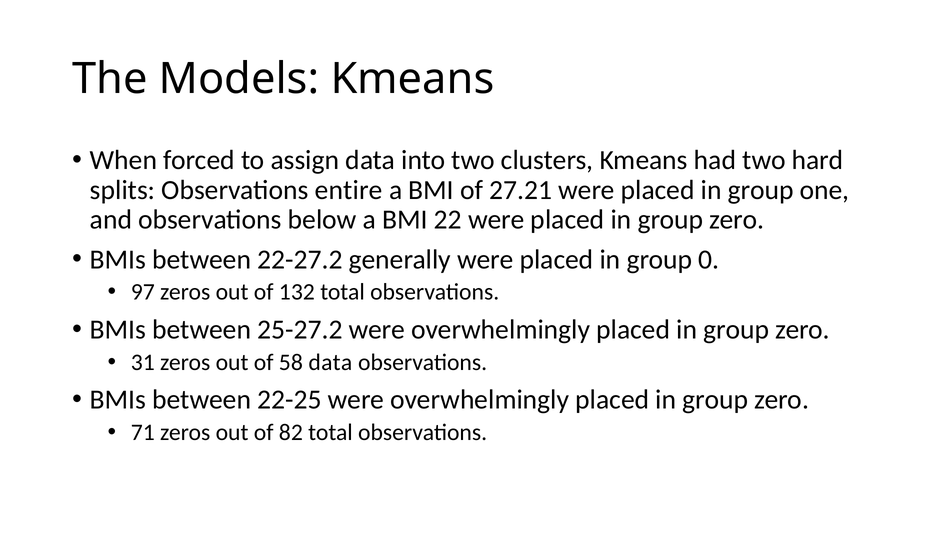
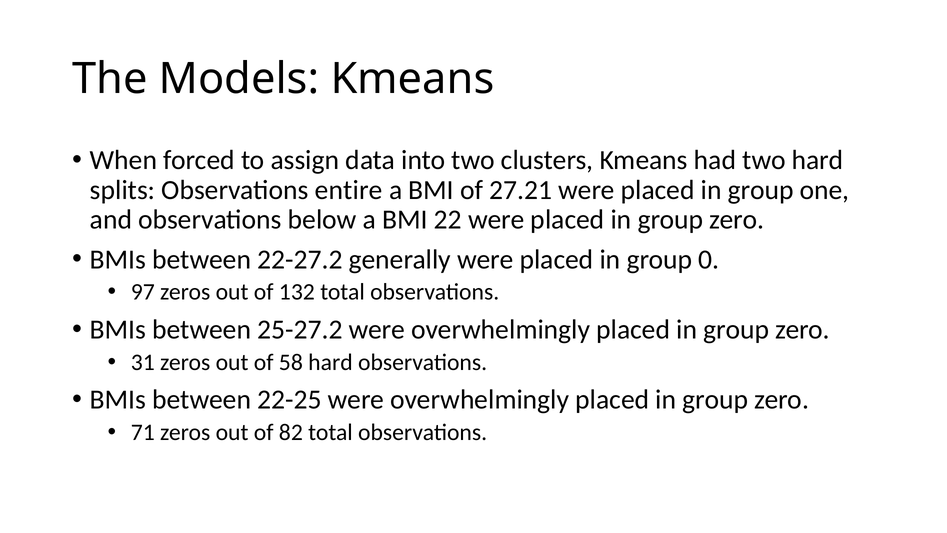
58 data: data -> hard
